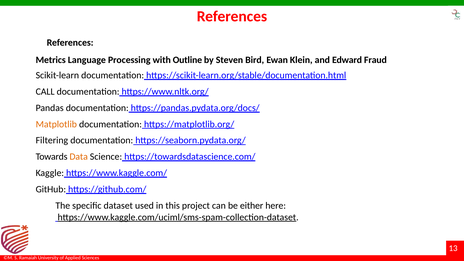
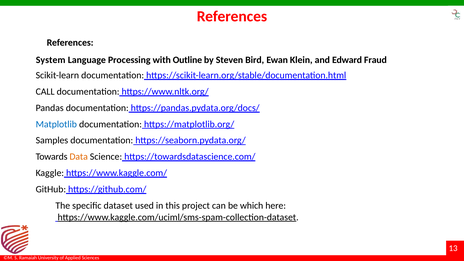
Metrics: Metrics -> System
Matplotlib colour: orange -> blue
Filtering: Filtering -> Samples
either: either -> which
